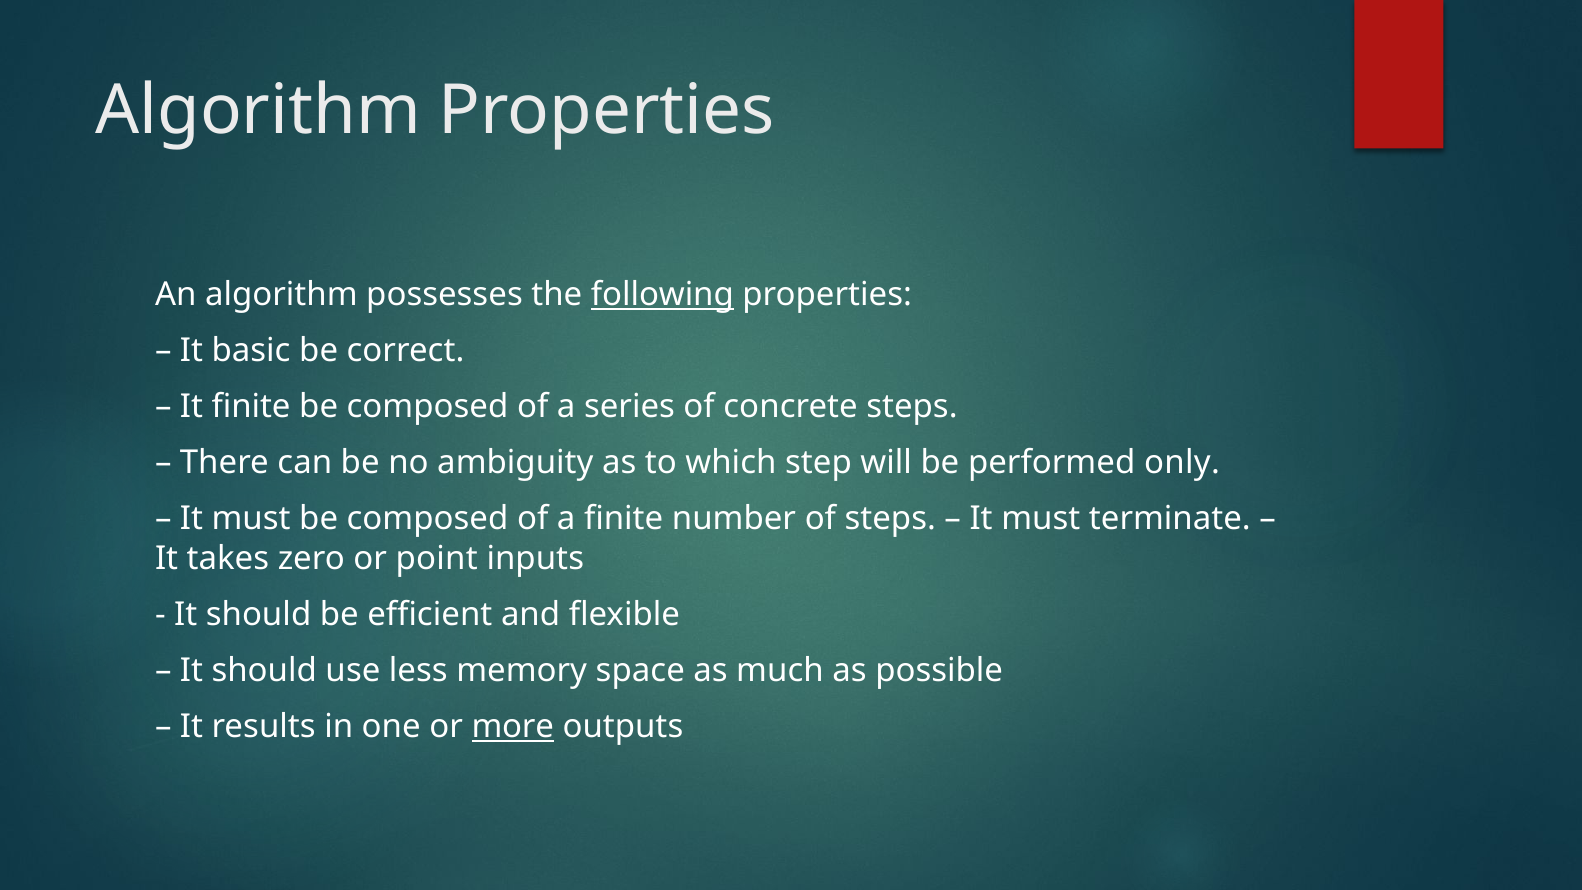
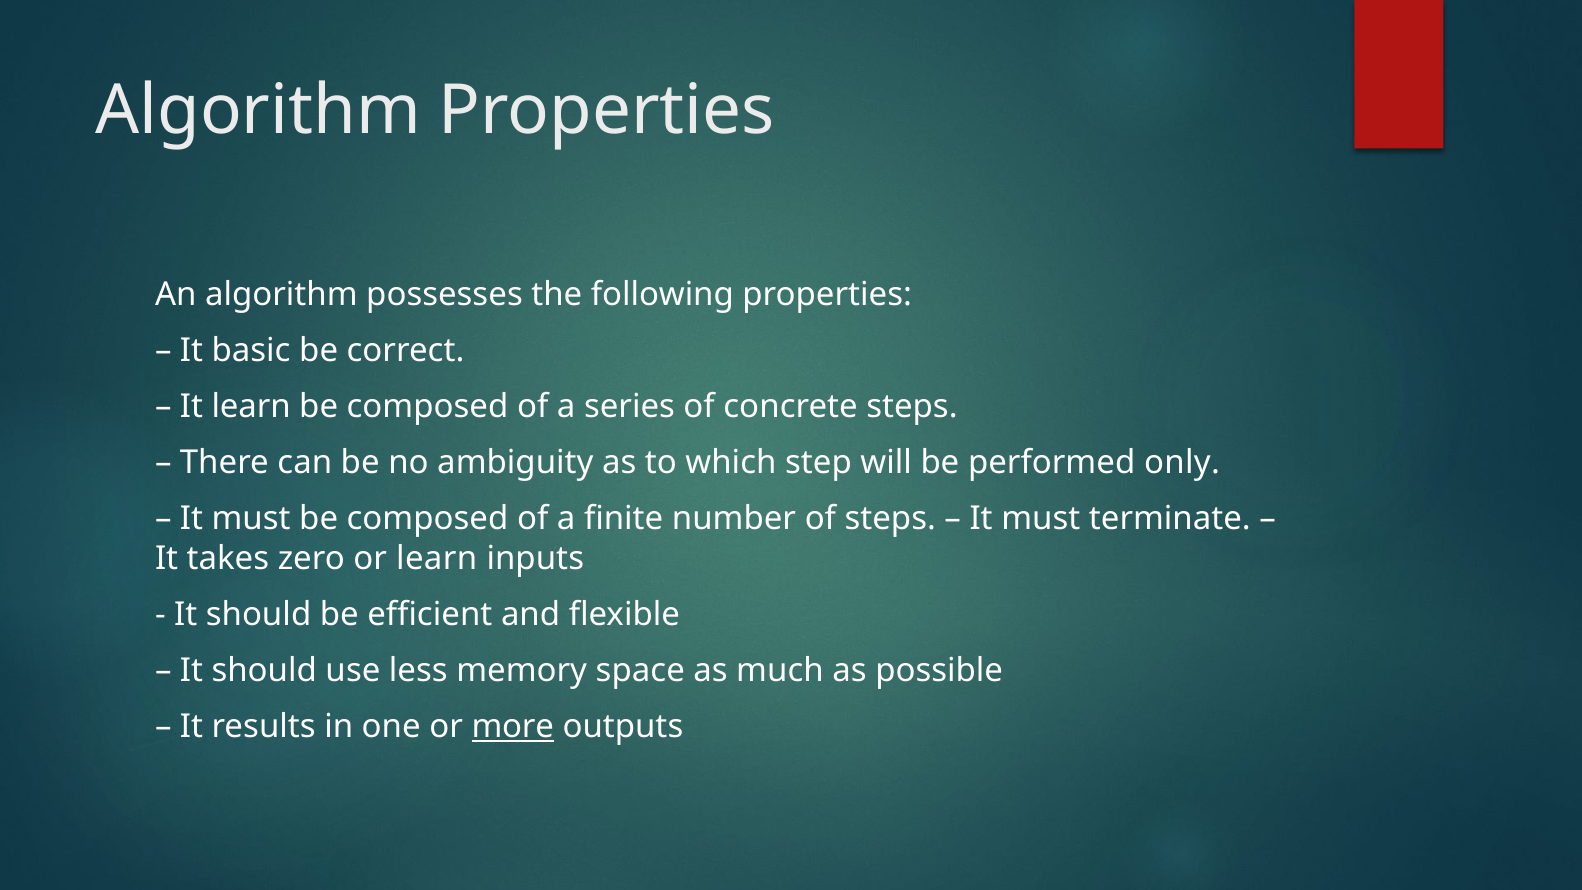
following underline: present -> none
It finite: finite -> learn
or point: point -> learn
